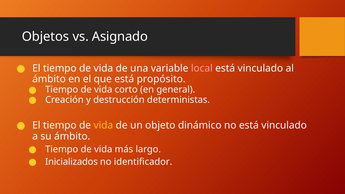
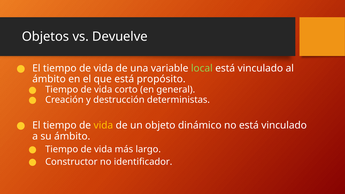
Asignado: Asignado -> Devuelve
local colour: pink -> light green
Inicializados: Inicializados -> Constructor
